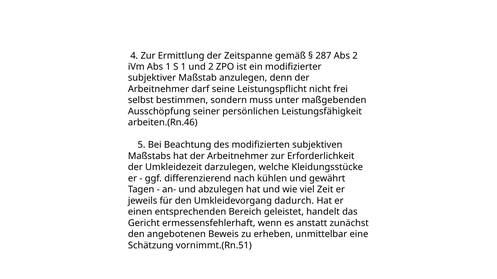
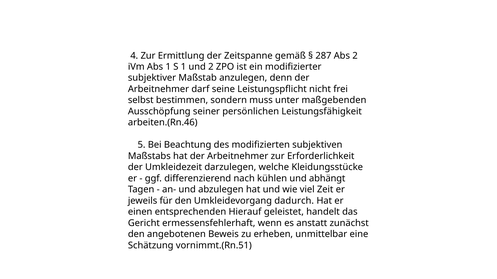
gewährt: gewährt -> abhängt
Bereich: Bereich -> Hierauf
